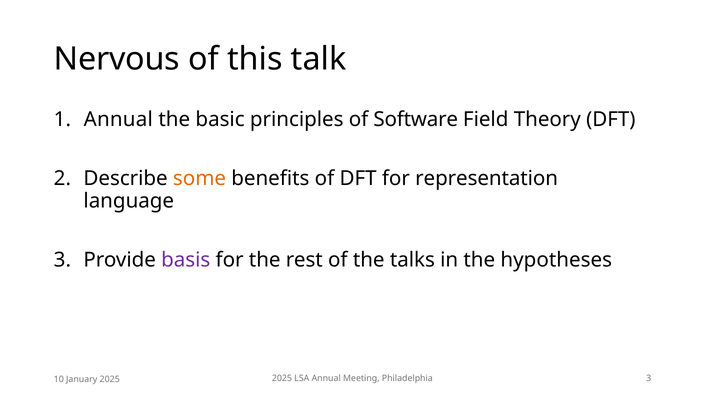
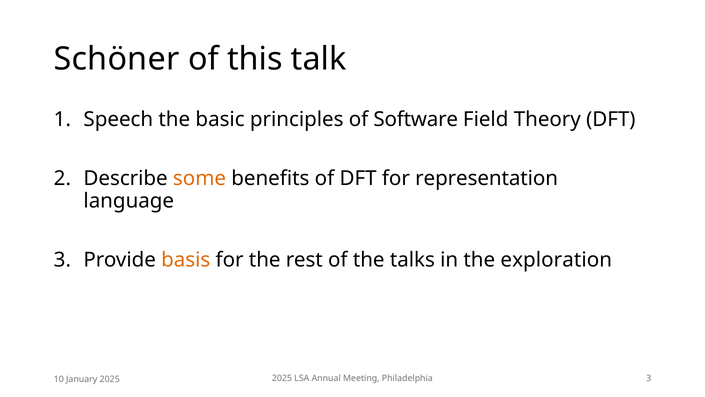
Nervous: Nervous -> Schöner
Annual at (118, 119): Annual -> Speech
basis colour: purple -> orange
hypotheses: hypotheses -> exploration
